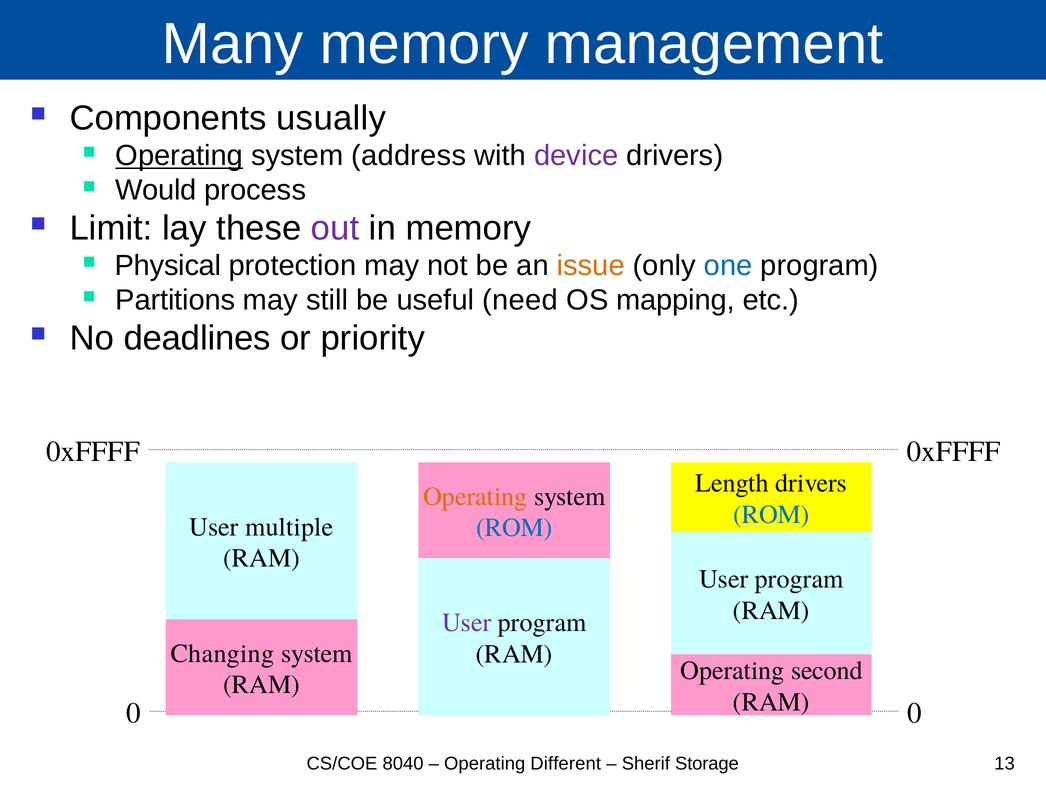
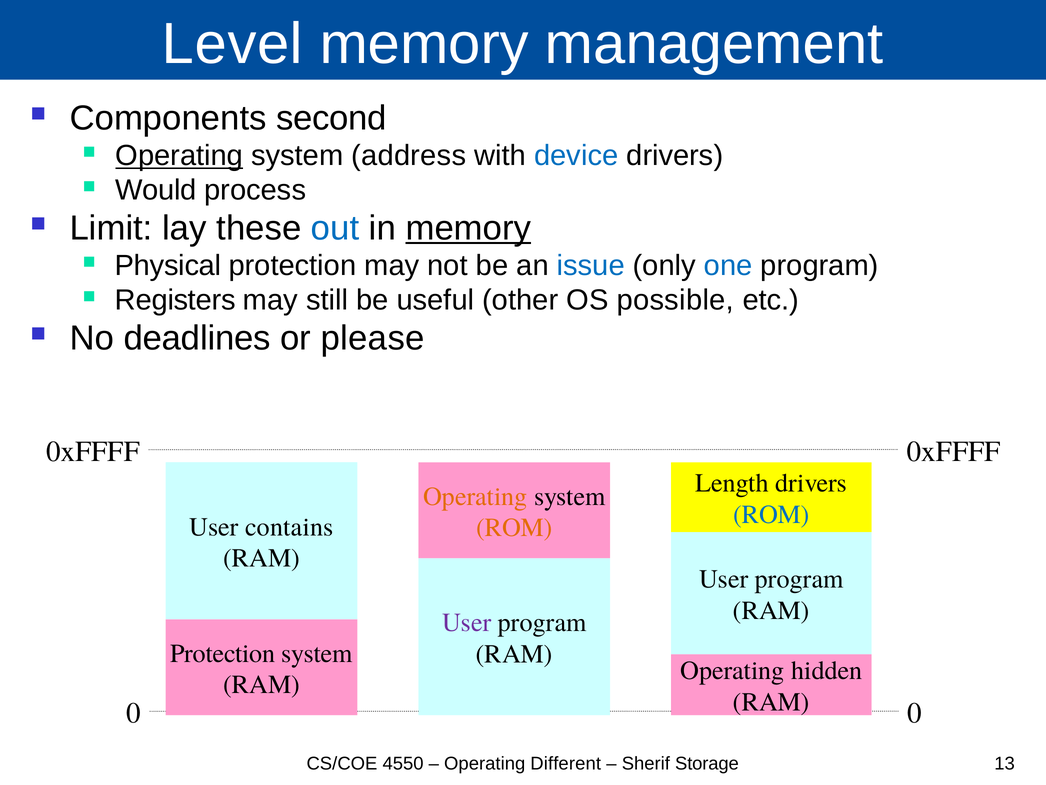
Many: Many -> Level
usually: usually -> second
device colour: purple -> blue
out colour: purple -> blue
memory at (468, 228) underline: none -> present
issue colour: orange -> blue
Partitions: Partitions -> Registers
need: need -> other
mapping: mapping -> possible
priority: priority -> please
multiple: multiple -> contains
ROM at (514, 527) colour: blue -> orange
Changing at (222, 653): Changing -> Protection
second: second -> hidden
8040: 8040 -> 4550
